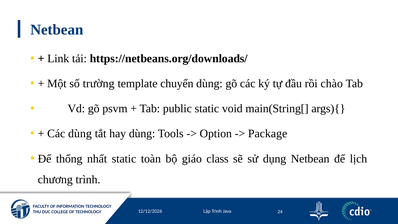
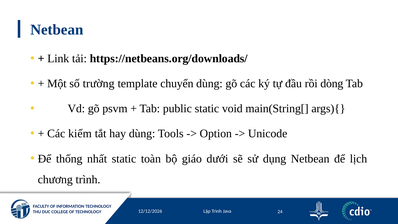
chào: chào -> dòng
Các dùng: dùng -> kiểm
Package: Package -> Unicode
class: class -> dưới
